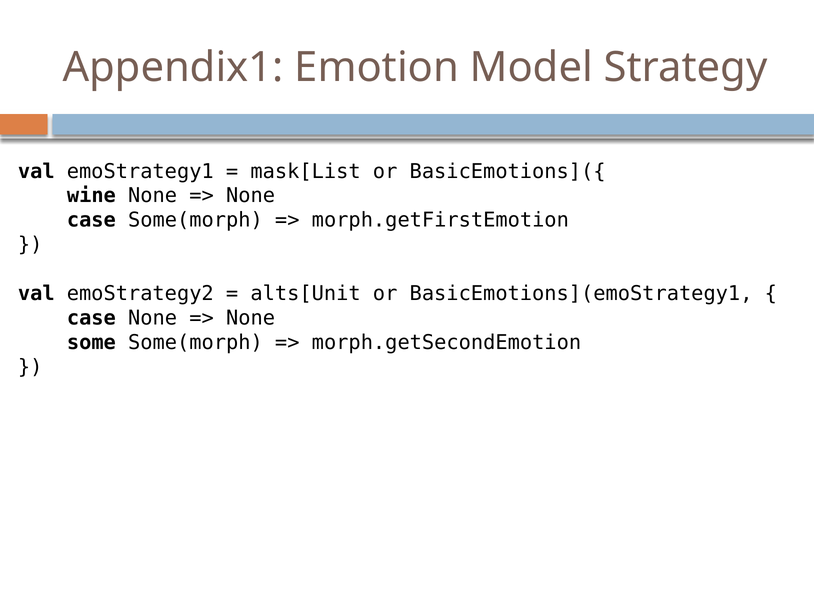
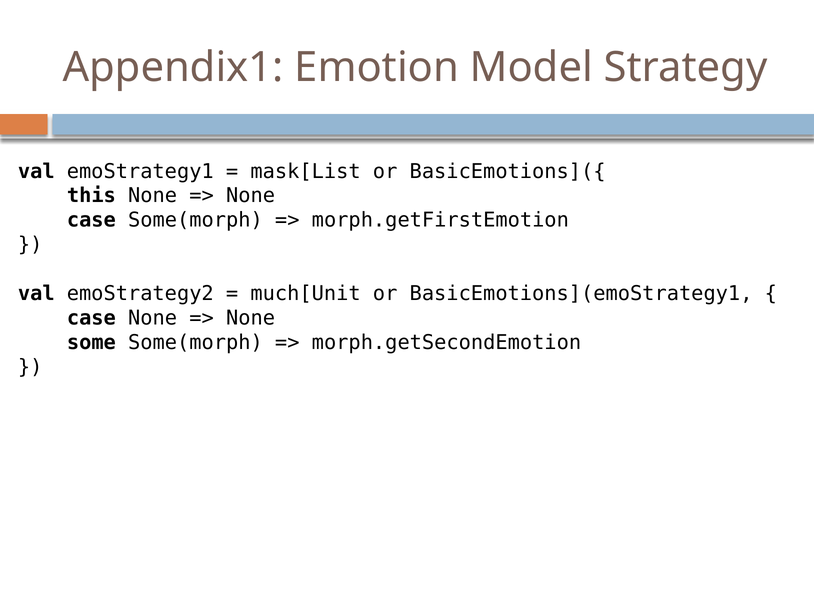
wine: wine -> this
alts[Unit: alts[Unit -> much[Unit
